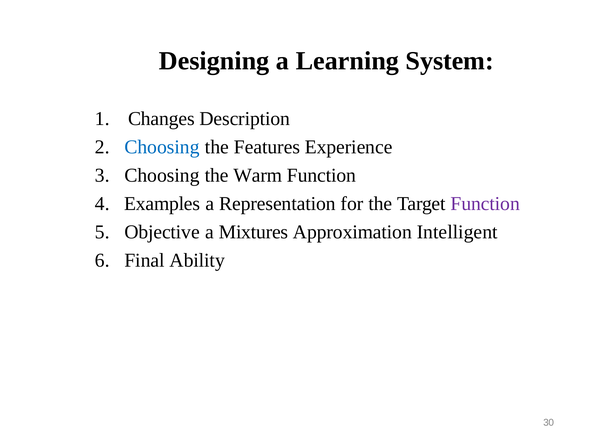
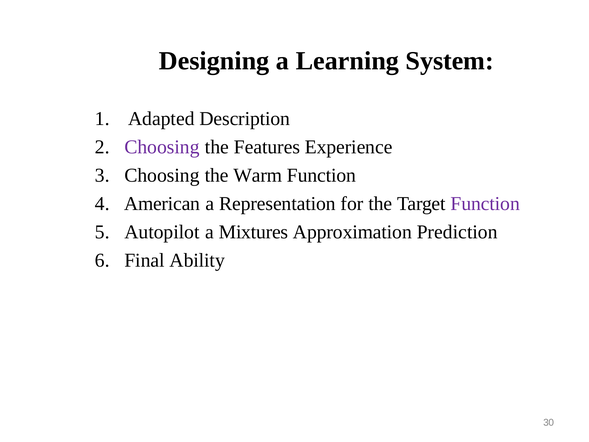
Changes: Changes -> Adapted
Choosing at (162, 147) colour: blue -> purple
Examples: Examples -> American
Objective: Objective -> Autopilot
Intelligent: Intelligent -> Prediction
